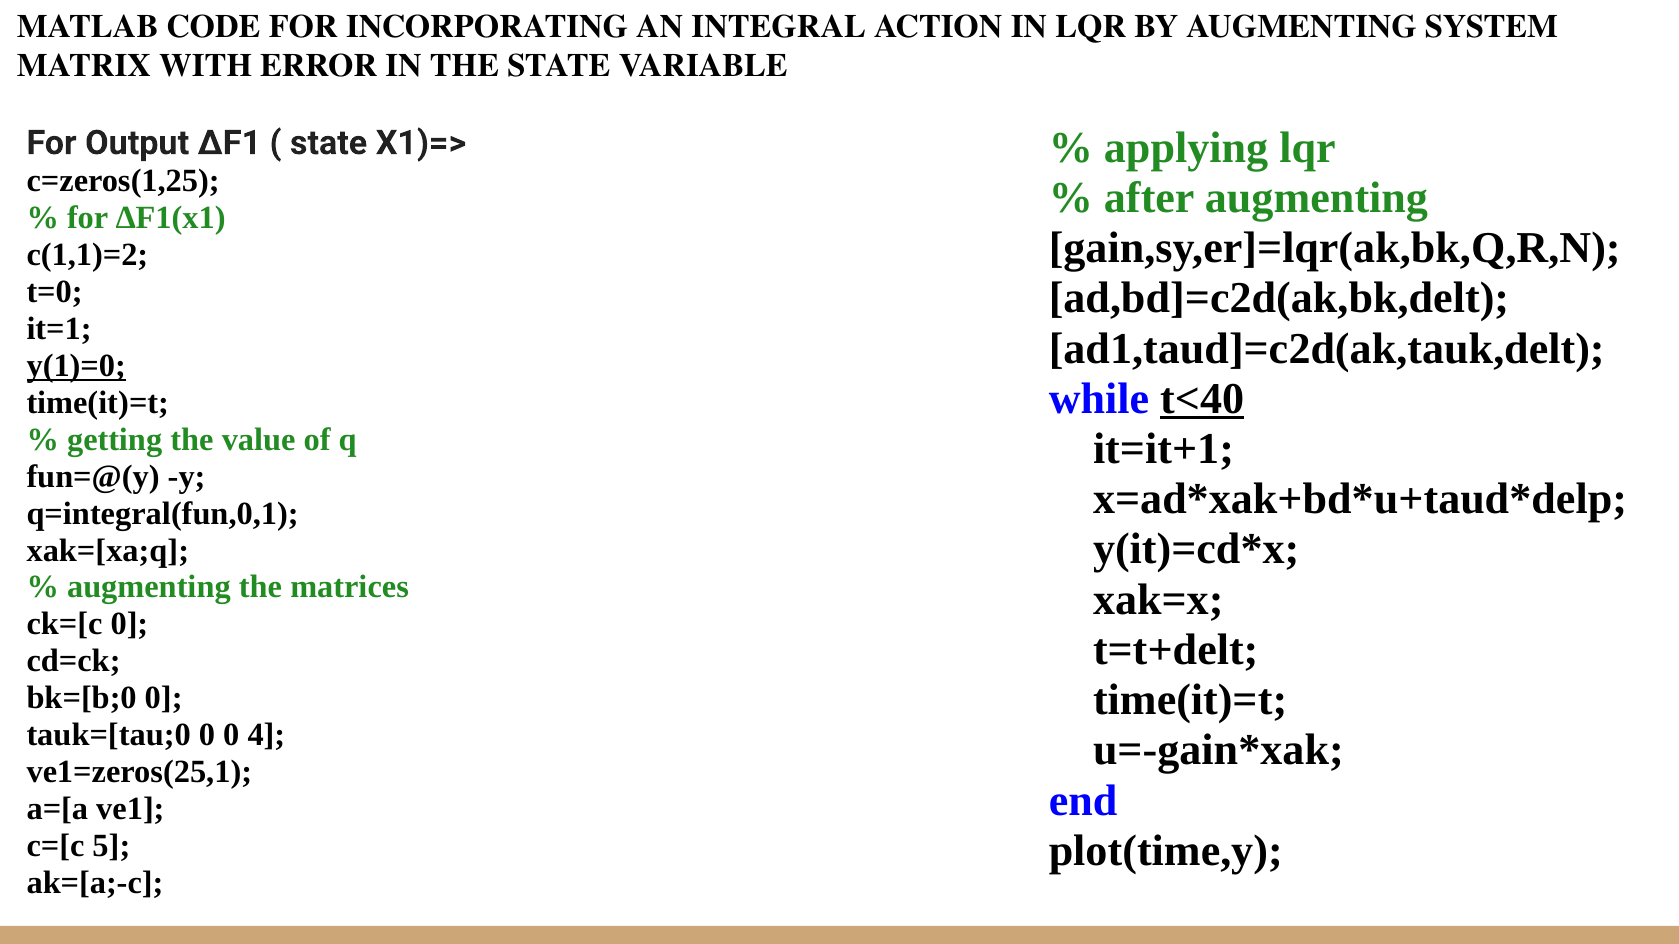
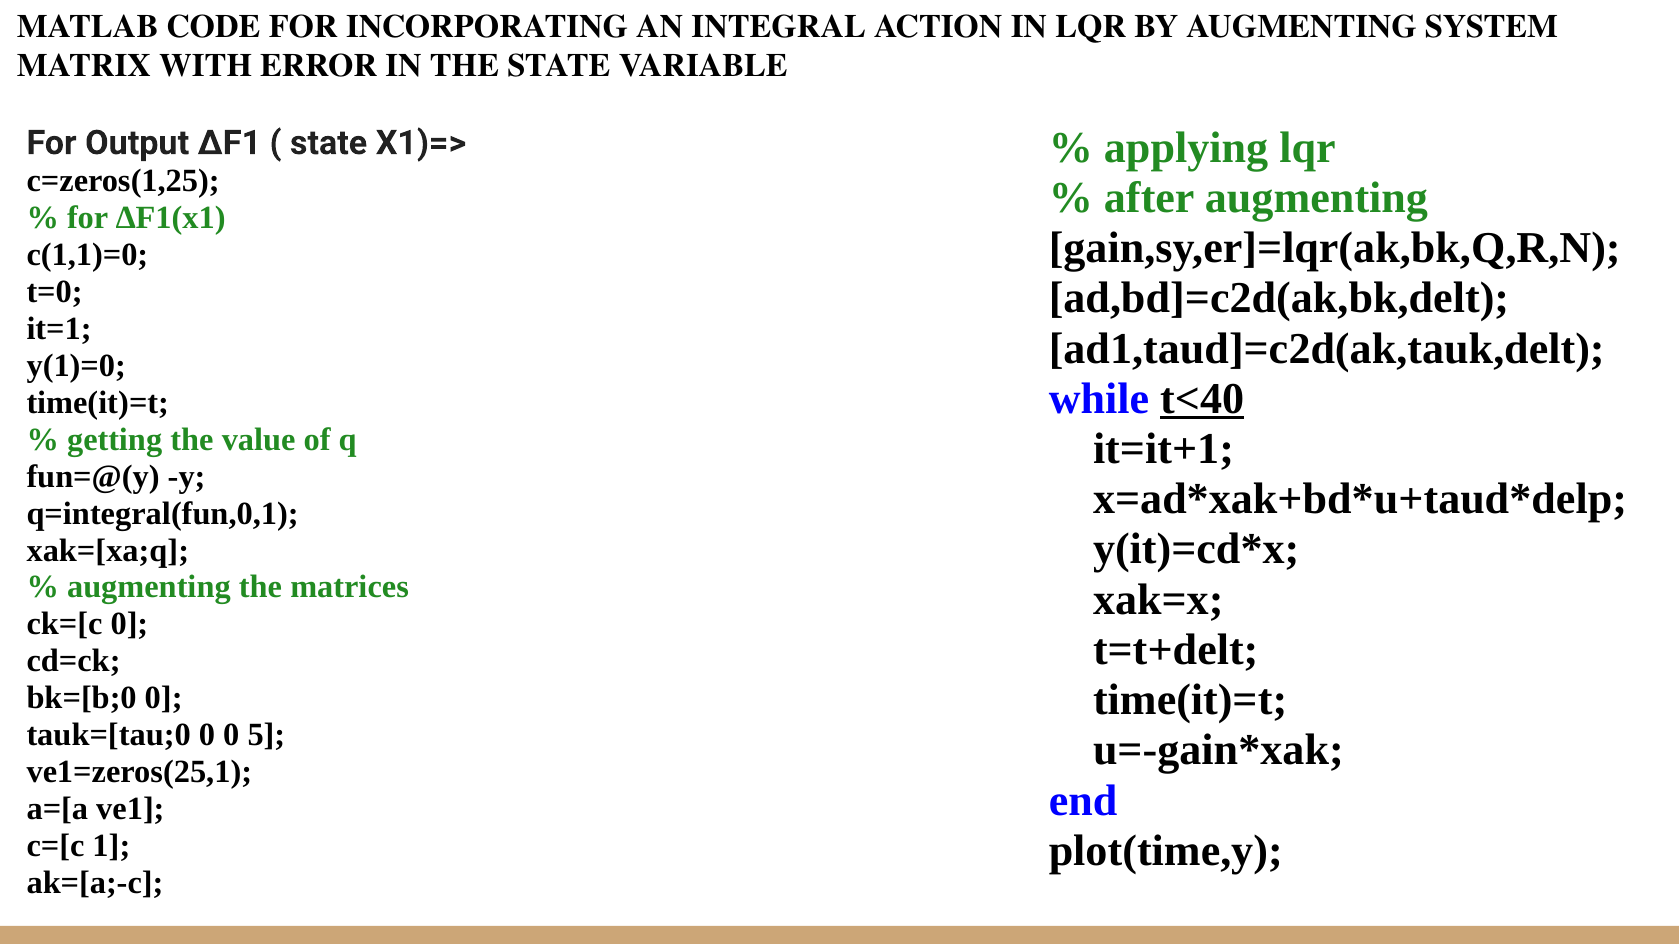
c(1,1)=2: c(1,1)=2 -> c(1,1)=0
y(1)=0 underline: present -> none
4: 4 -> 5
5: 5 -> 1
